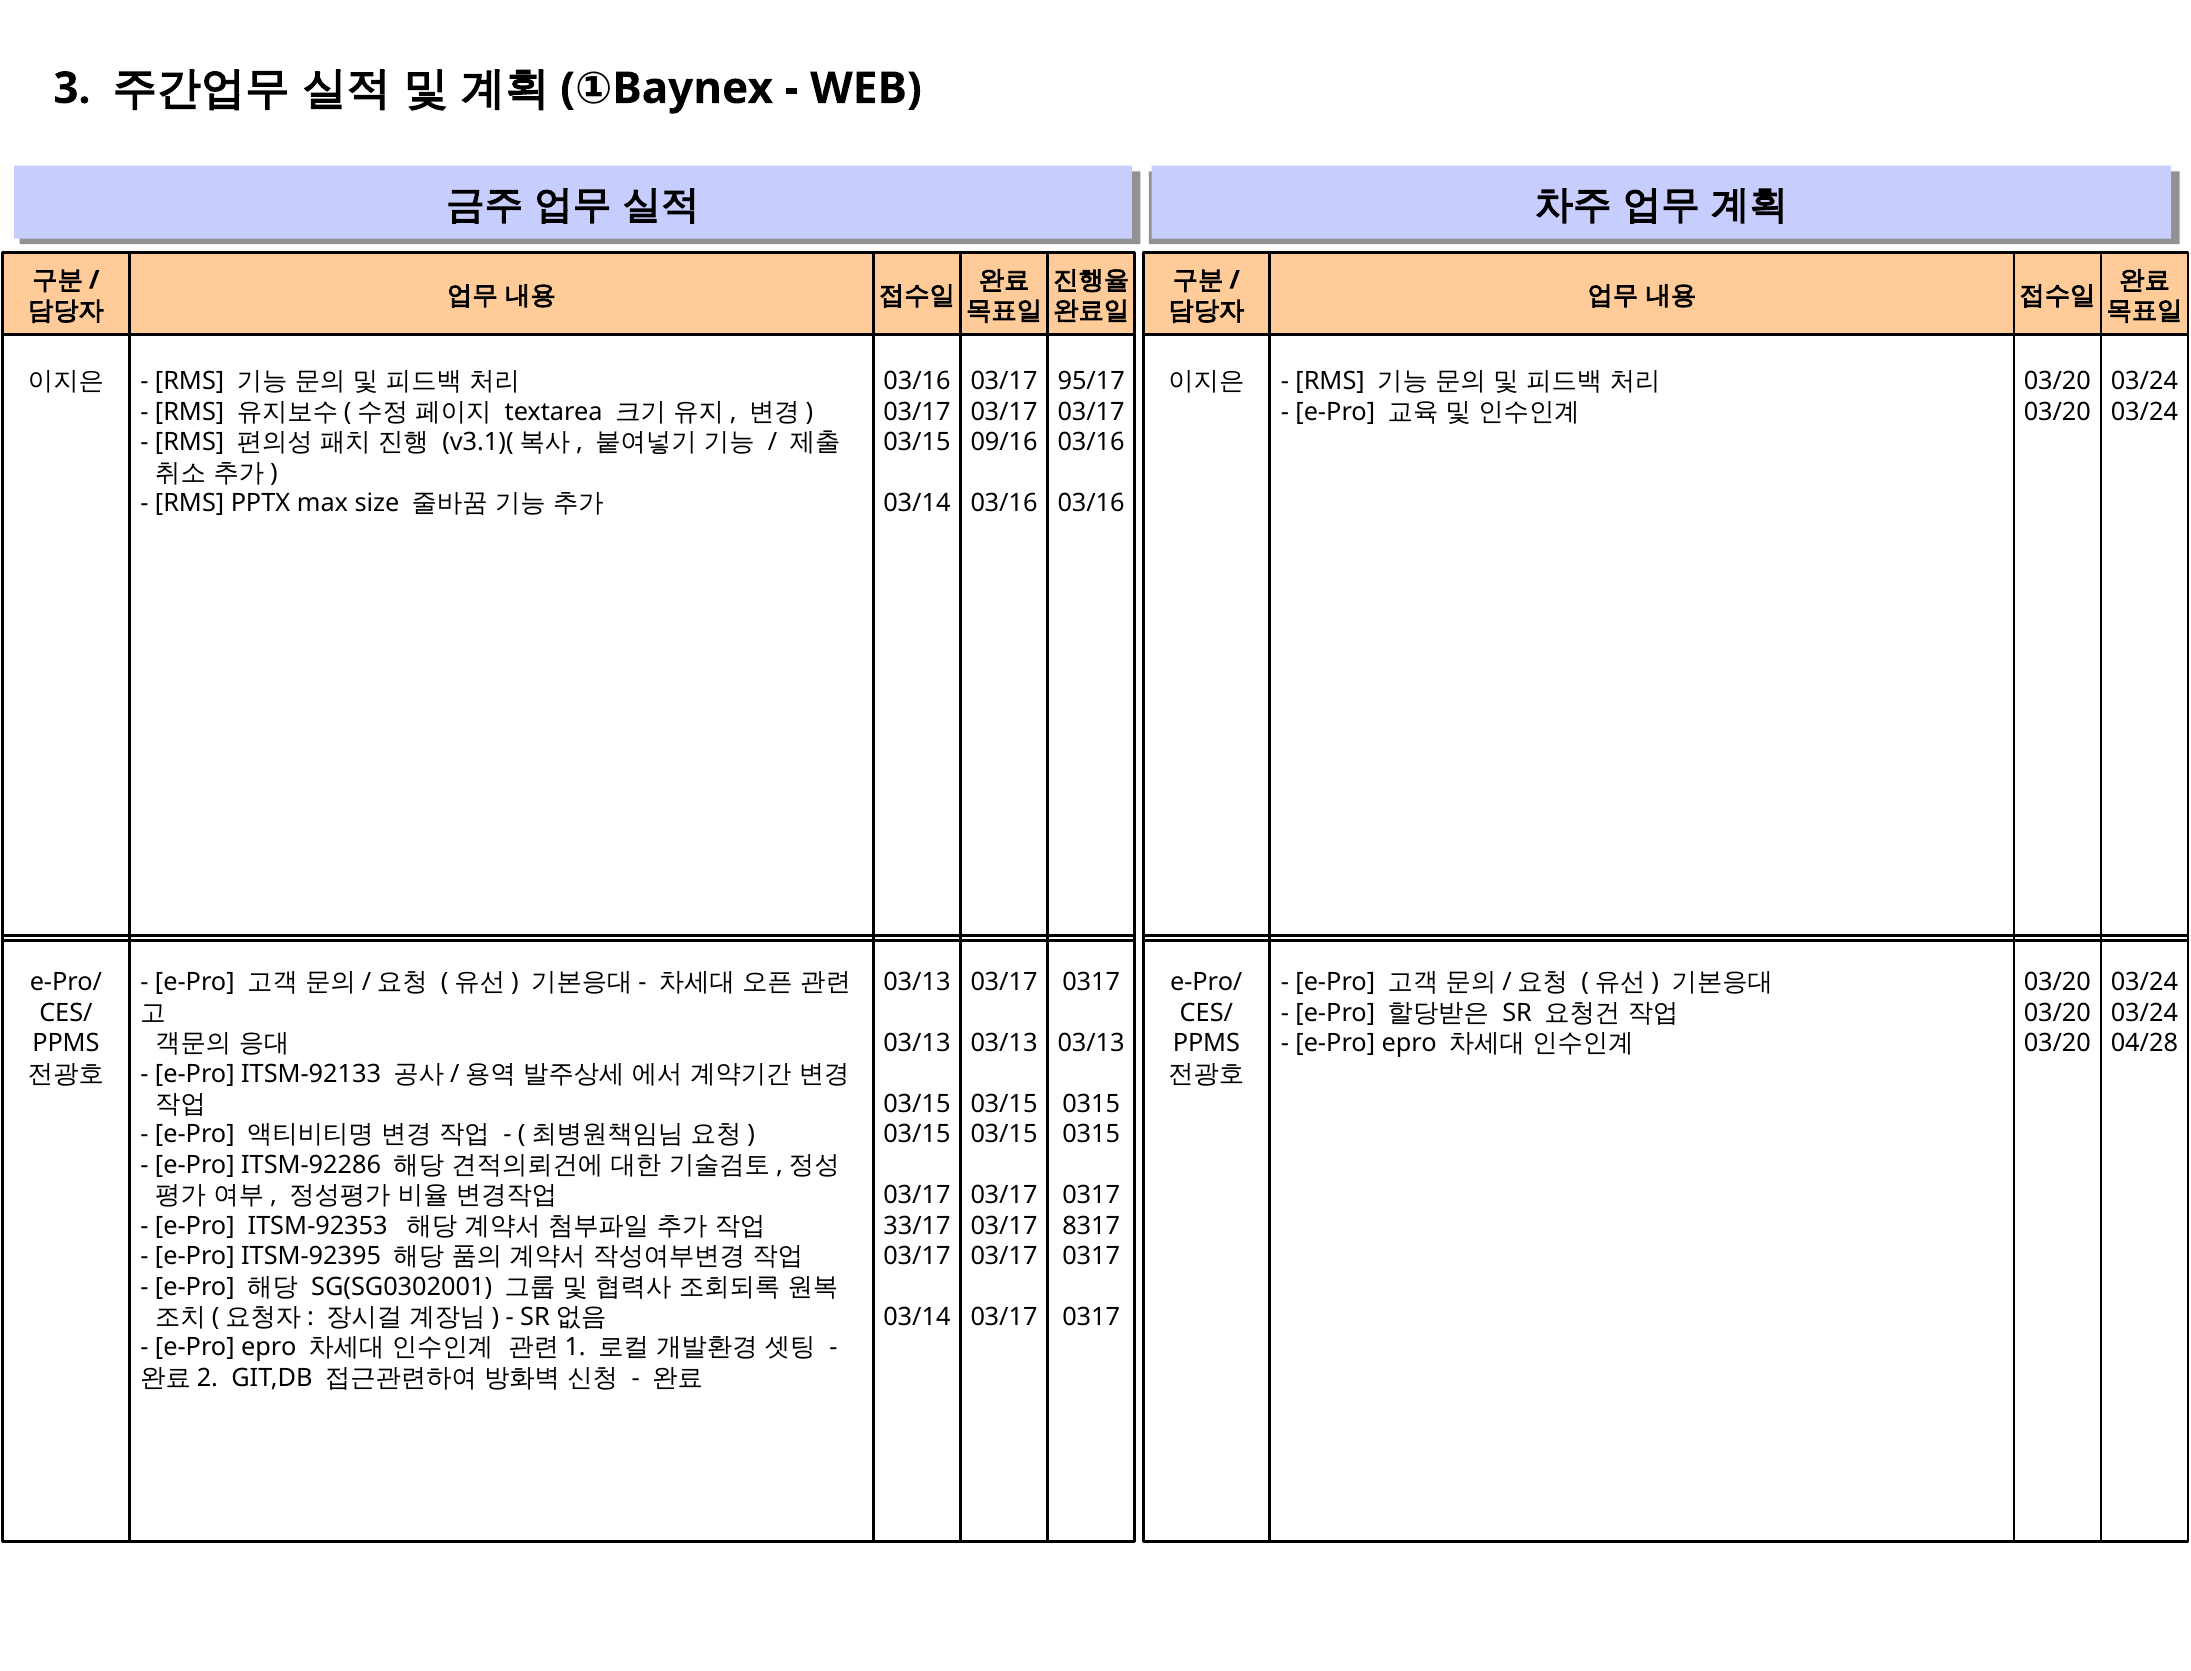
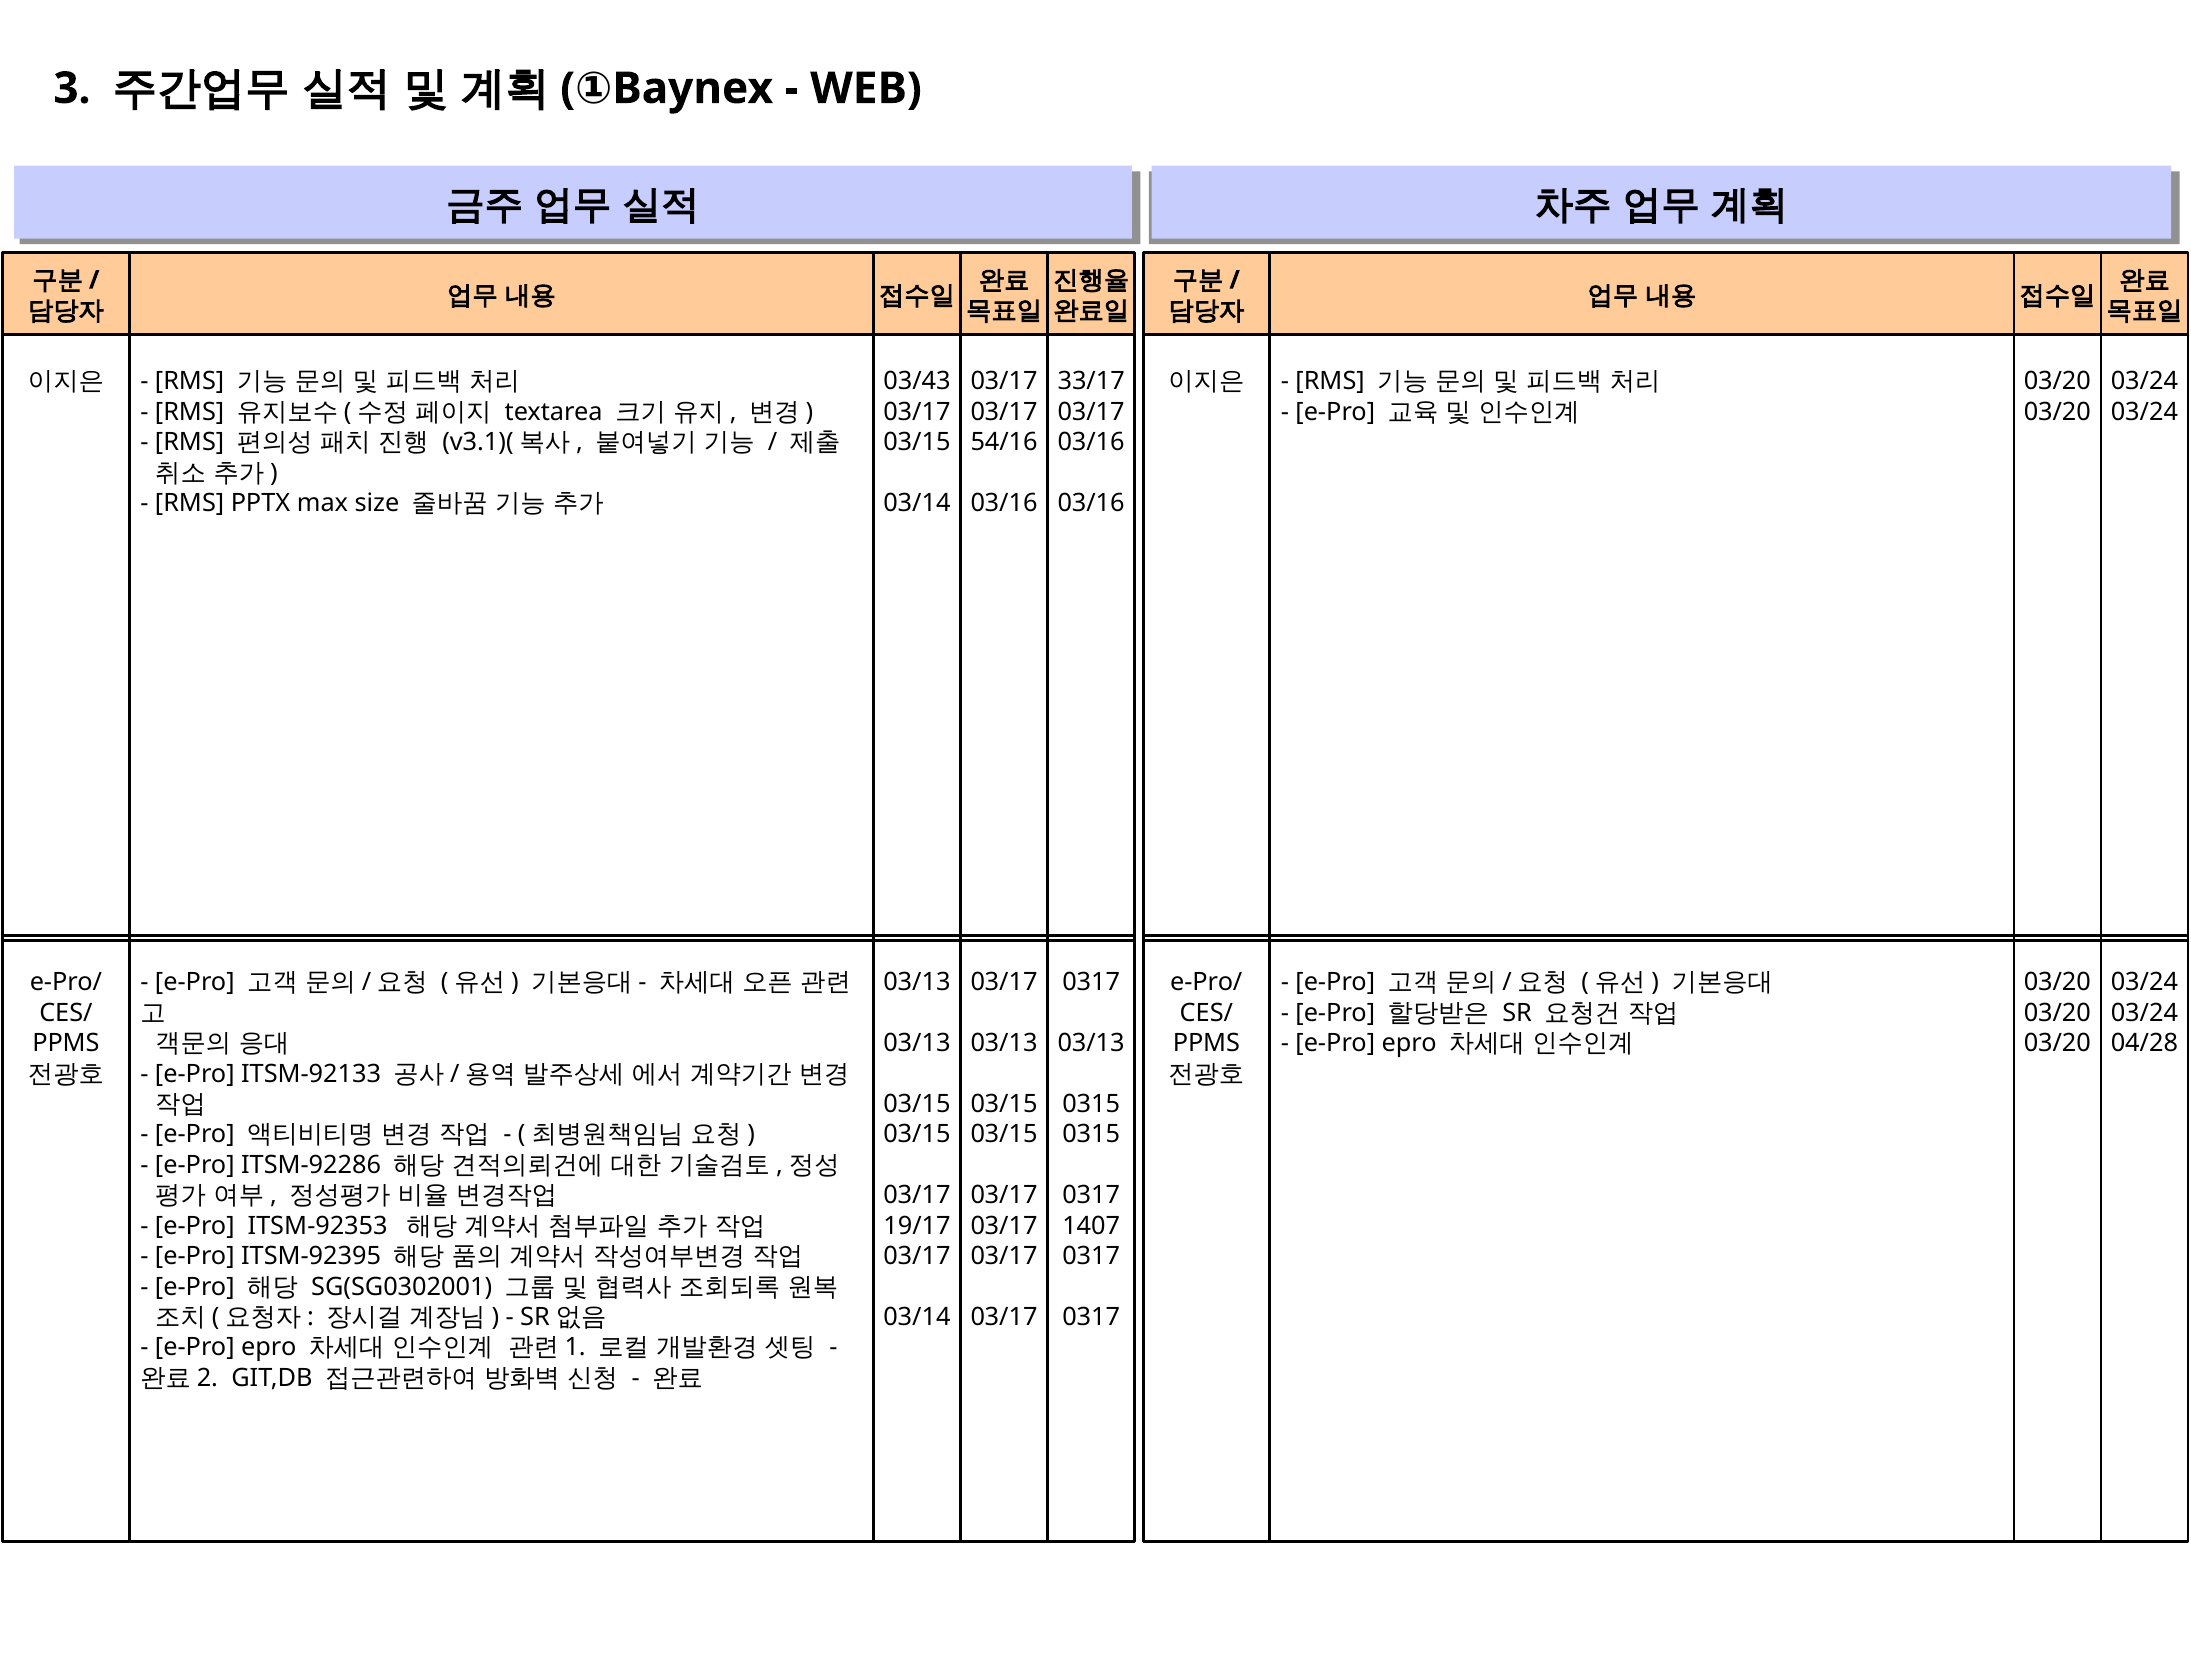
03/16 at (917, 382): 03/16 -> 03/43
95/17: 95/17 -> 33/17
09/16: 09/16 -> 54/16
33/17: 33/17 -> 19/17
8317: 8317 -> 1407
